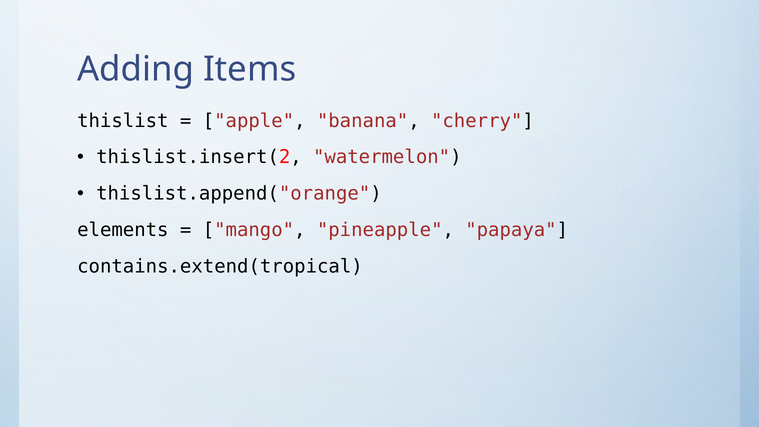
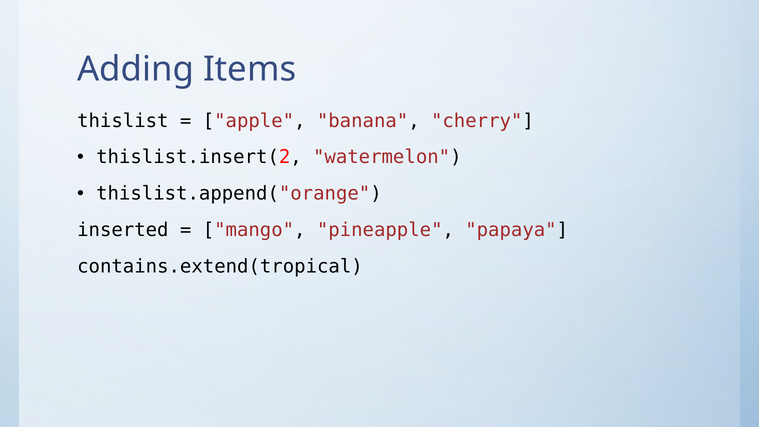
elements: elements -> inserted
